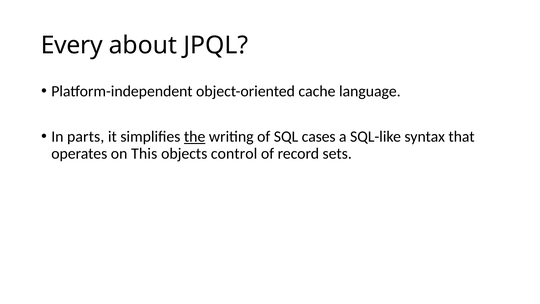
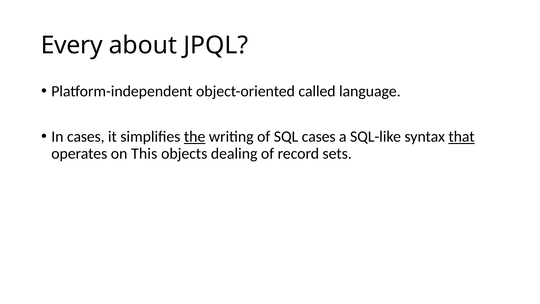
cache: cache -> called
In parts: parts -> cases
that underline: none -> present
control: control -> dealing
